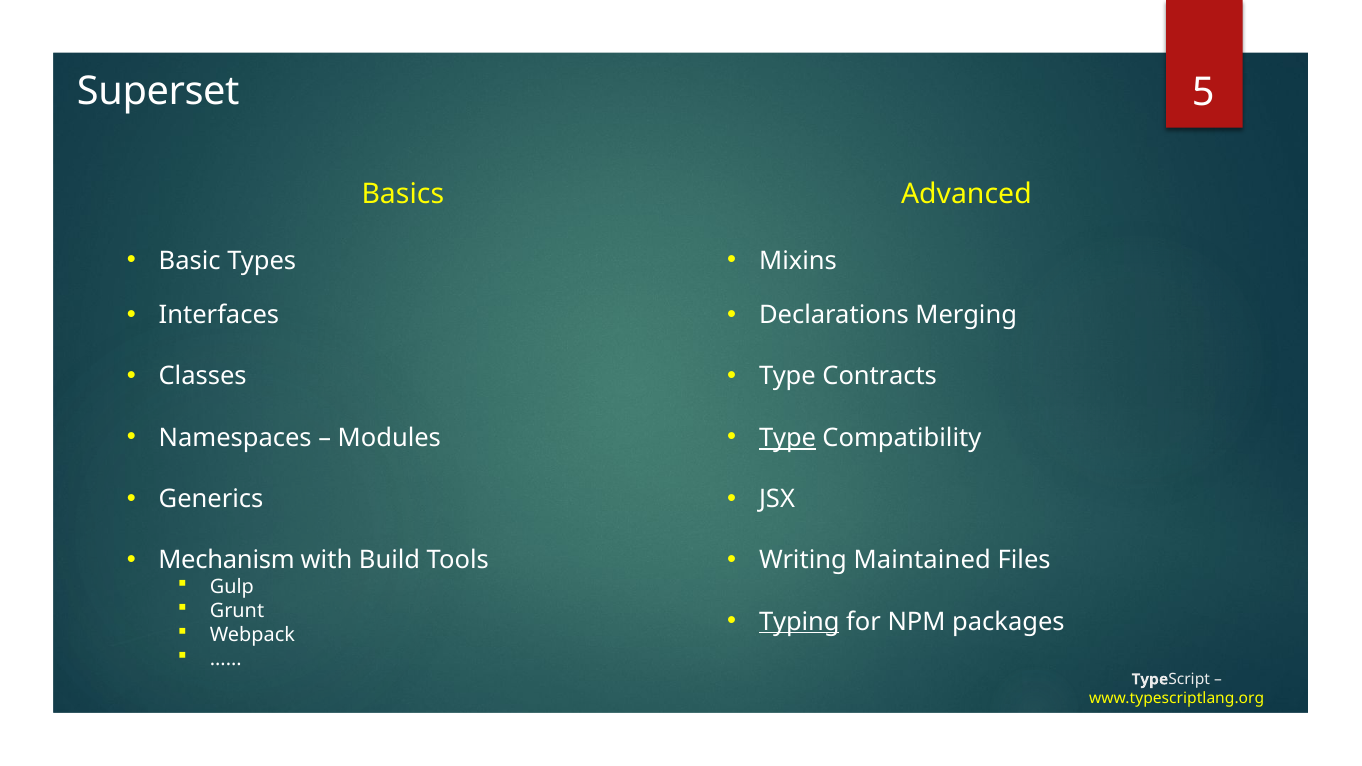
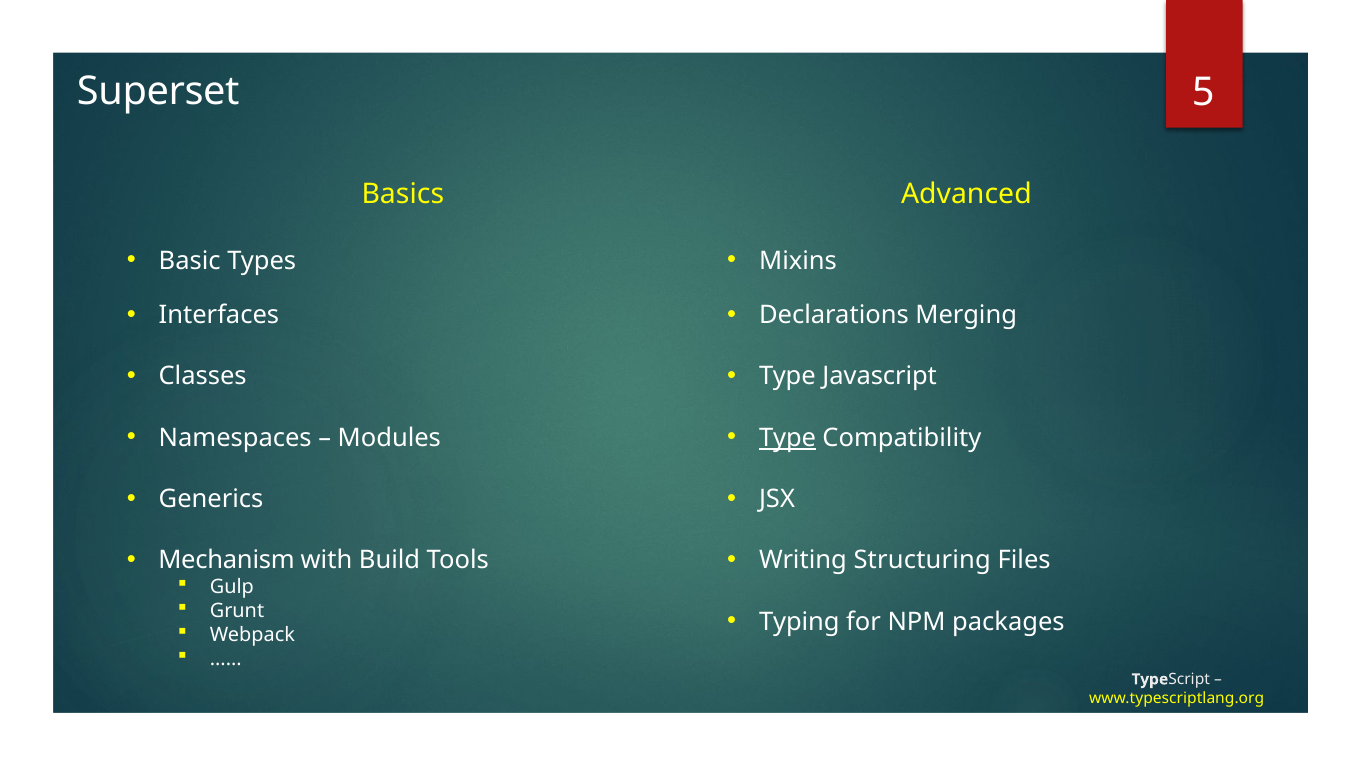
Contracts: Contracts -> Javascript
Maintained: Maintained -> Structuring
Typing underline: present -> none
